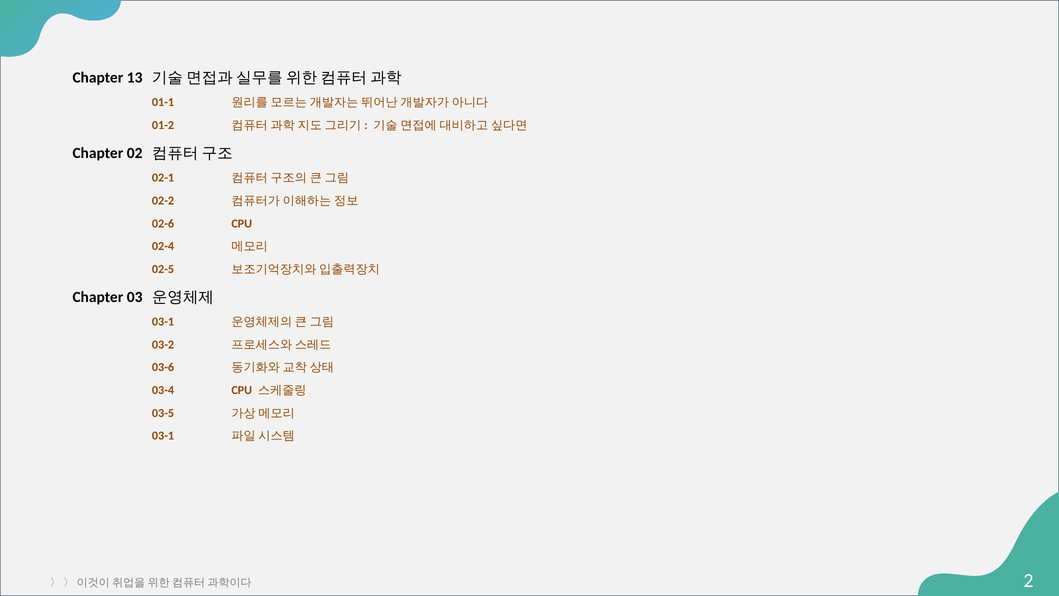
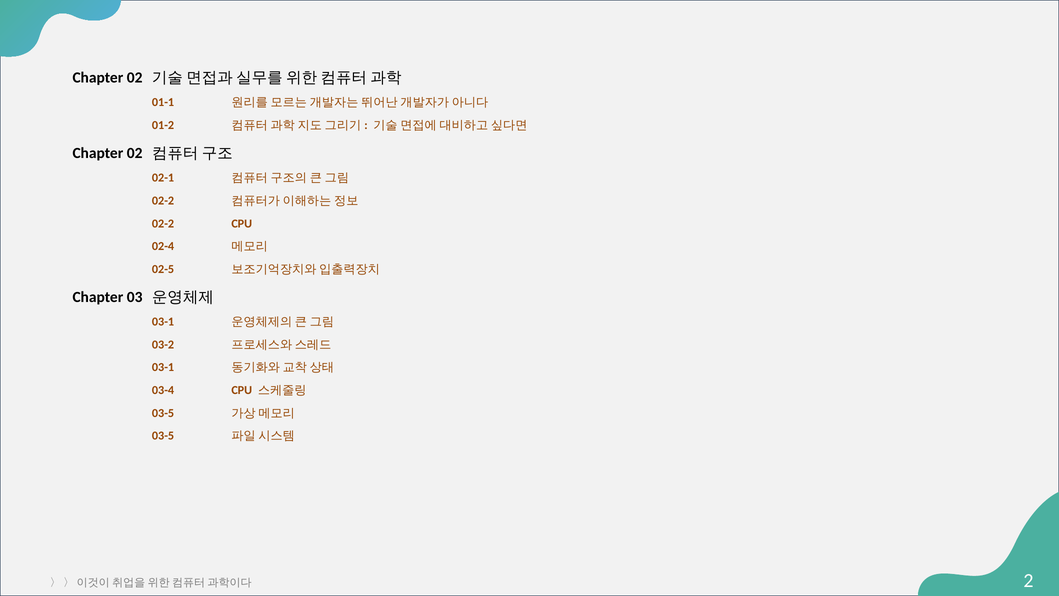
13 at (135, 78): 13 -> 02
02-6 at (163, 223): 02-6 -> 02-2
03-6 at (163, 367): 03-6 -> 03-1
03-1 at (163, 436): 03-1 -> 03-5
